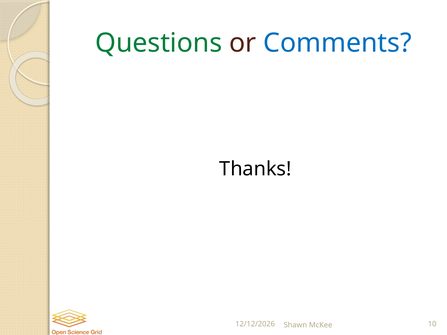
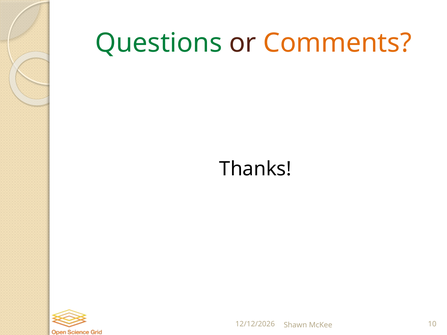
Comments colour: blue -> orange
